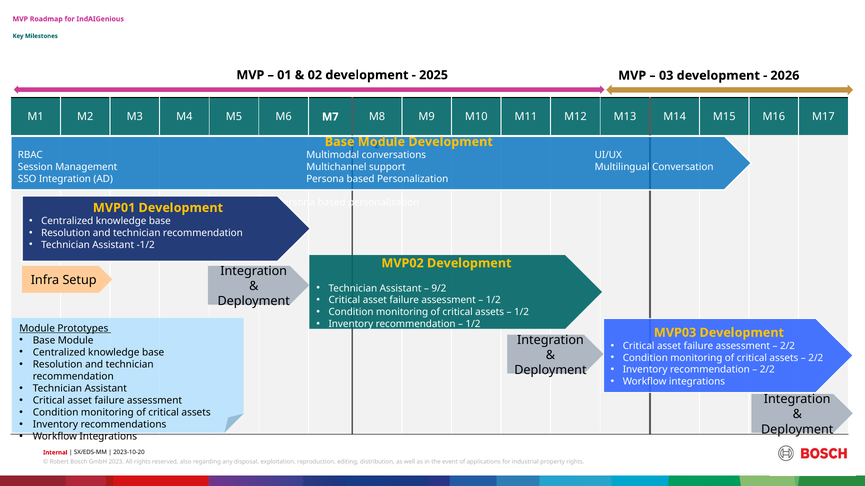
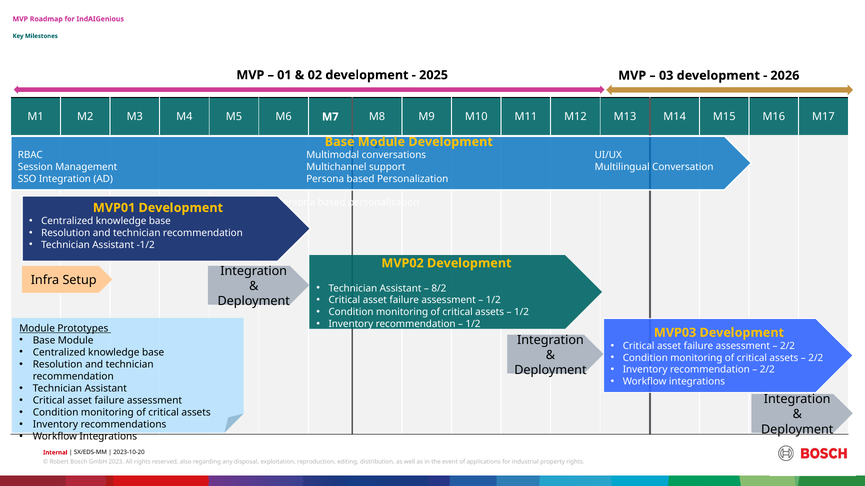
9/2: 9/2 -> 8/2
